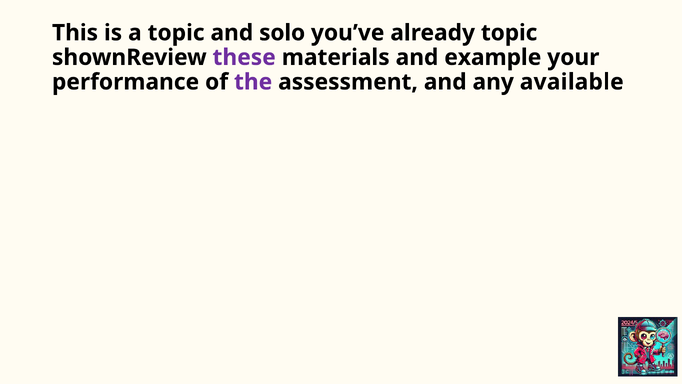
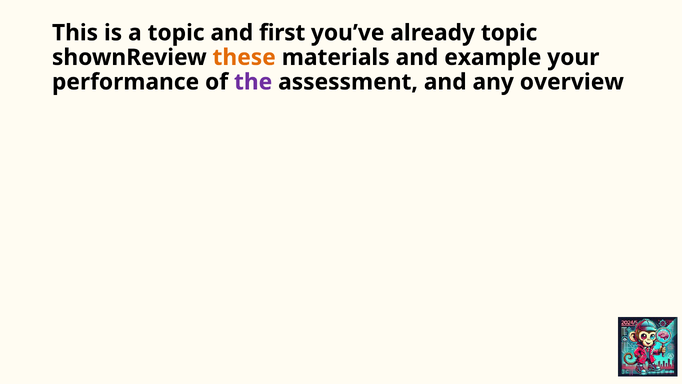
solo: solo -> first
these colour: purple -> orange
available: available -> overview
